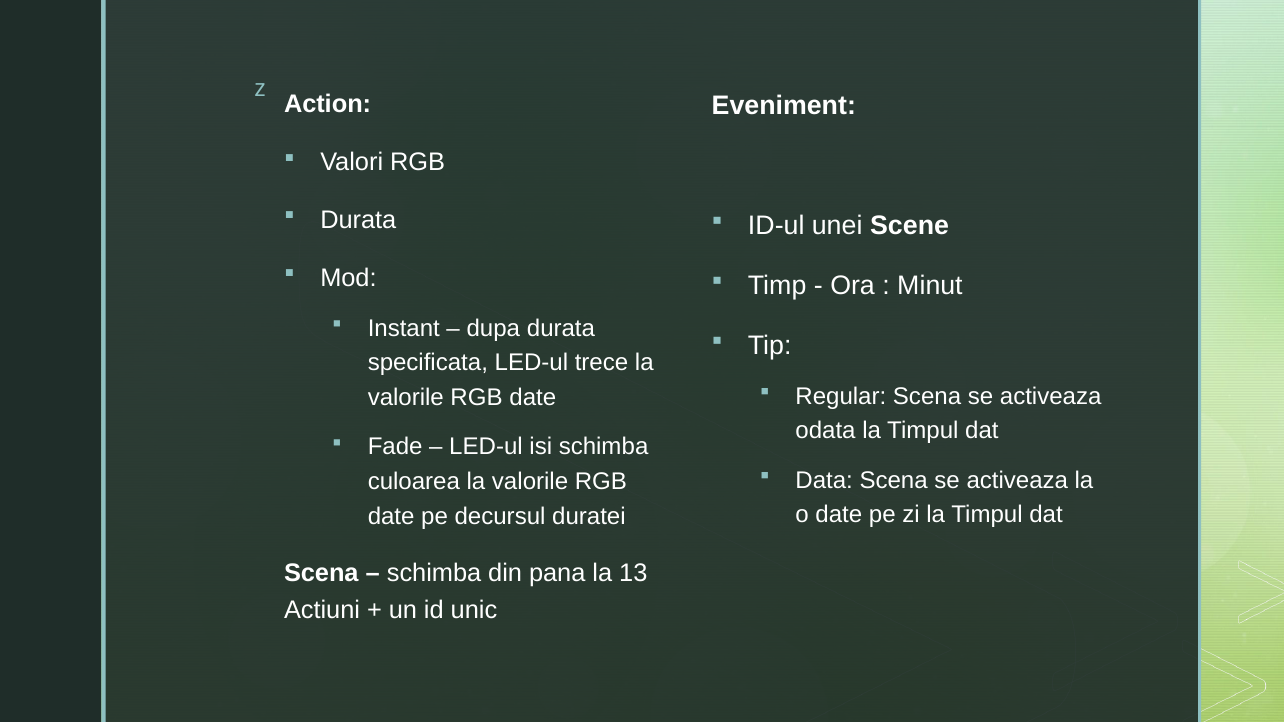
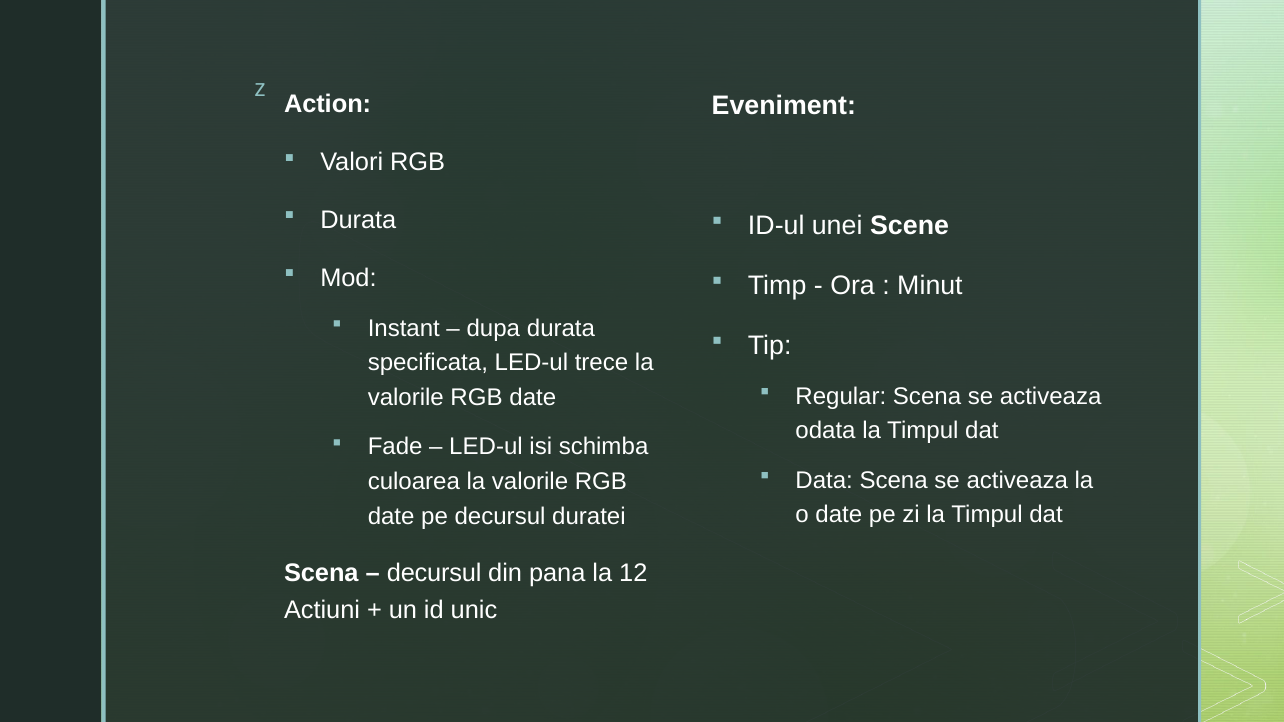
schimba at (434, 574): schimba -> decursul
13: 13 -> 12
